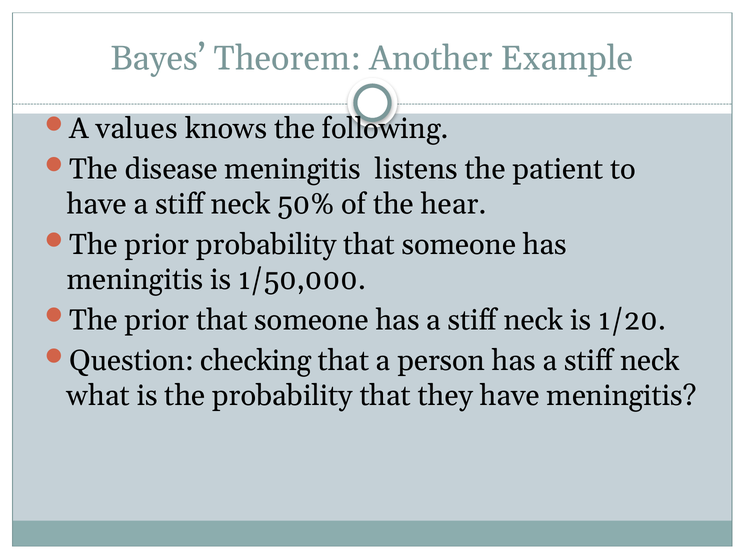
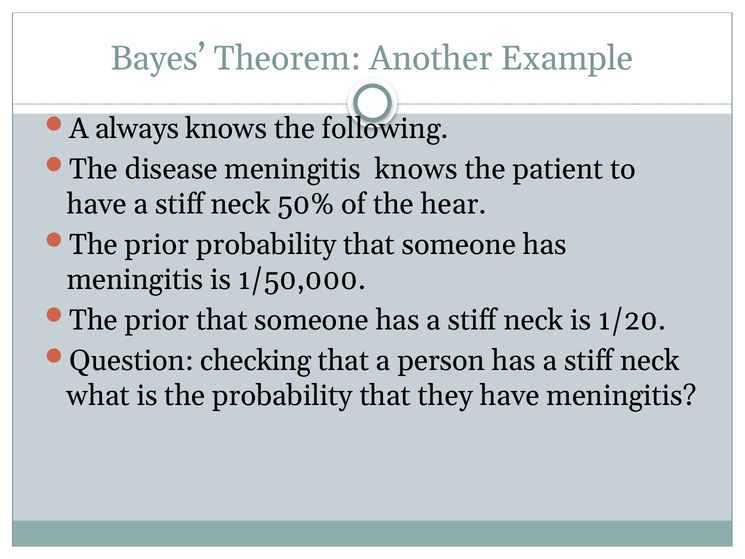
values: values -> always
meningitis listens: listens -> knows
